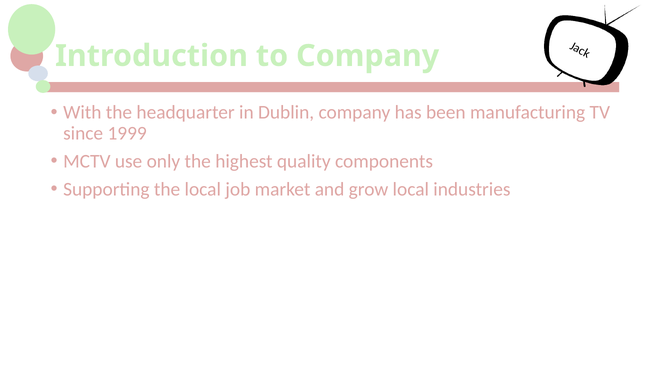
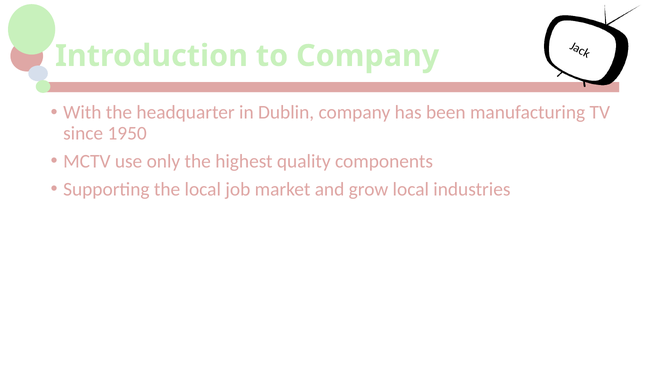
1999: 1999 -> 1950
